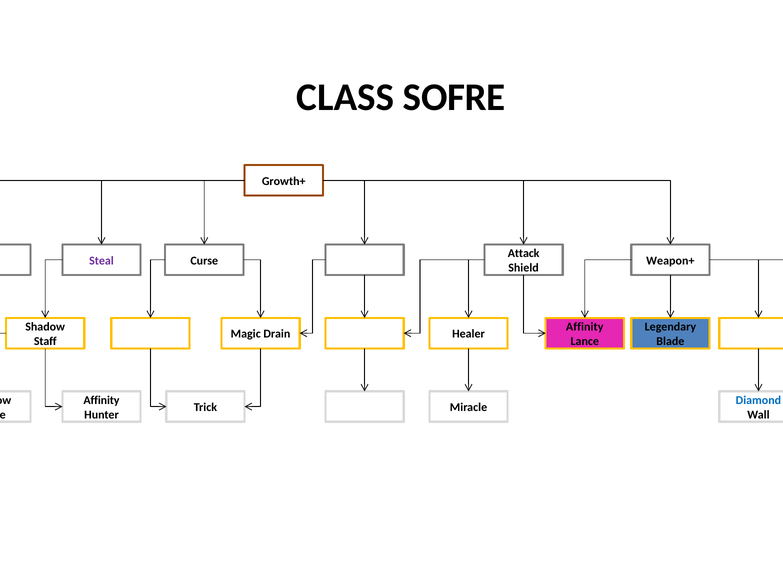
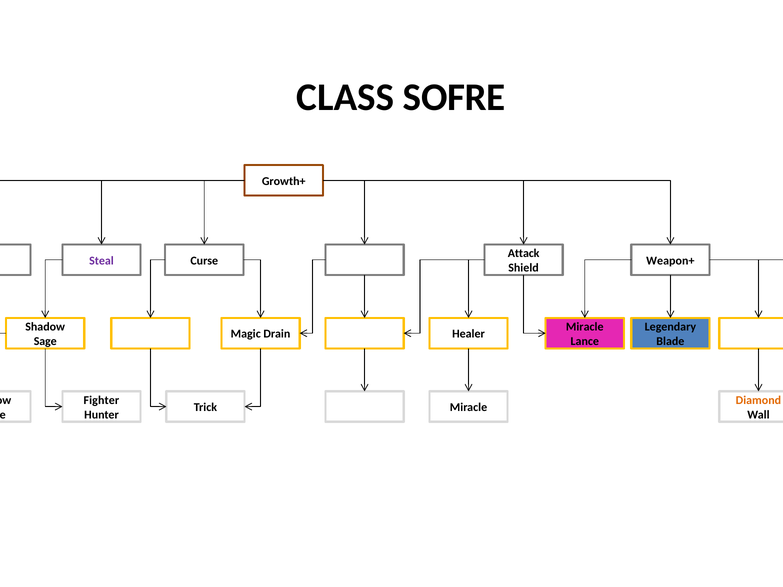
Affinity at (585, 327): Affinity -> Miracle
Staff: Staff -> Sage
Affinity at (101, 400): Affinity -> Fighter
Diamond colour: blue -> orange
